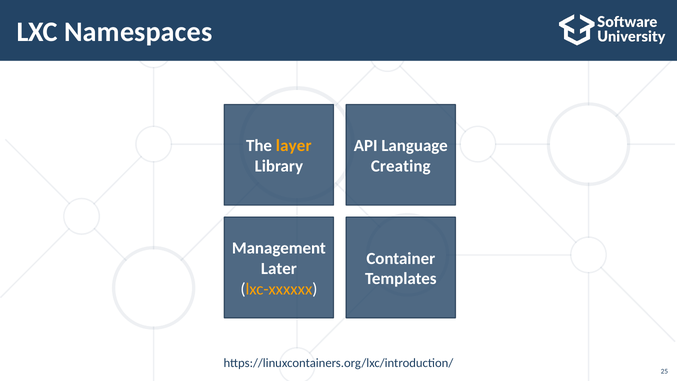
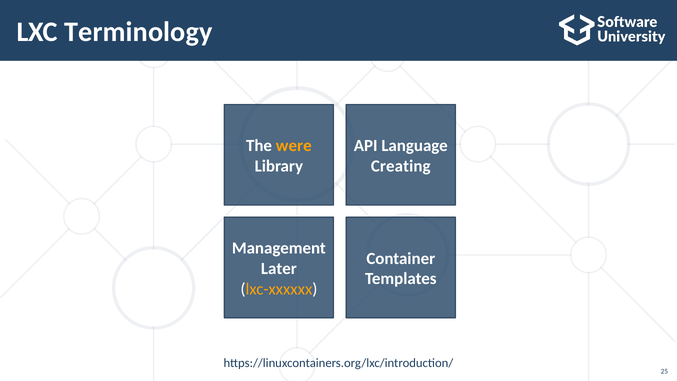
Namespaces: Namespaces -> Terminology
layer: layer -> were
